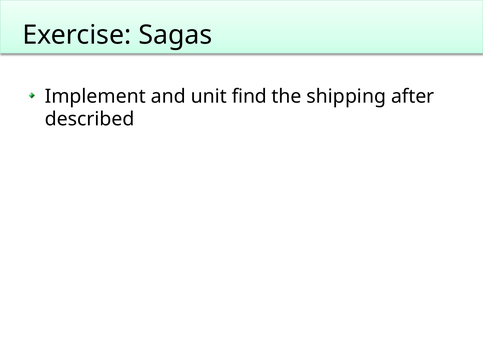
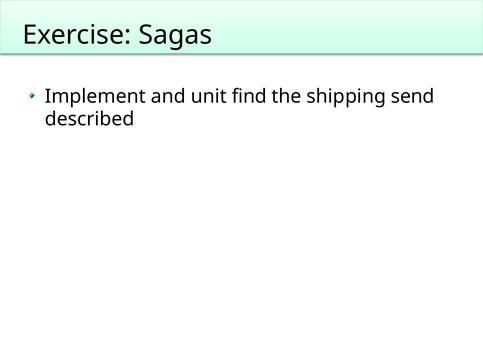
after: after -> send
